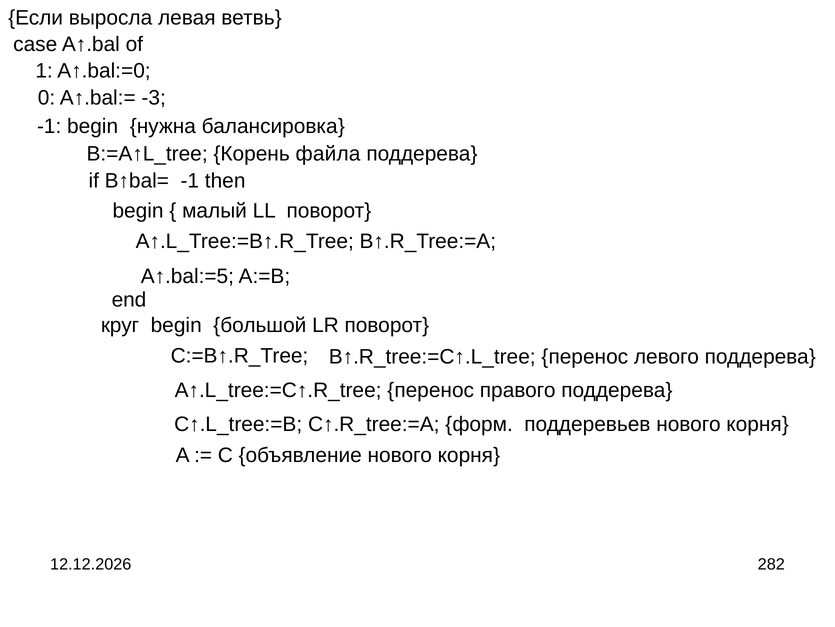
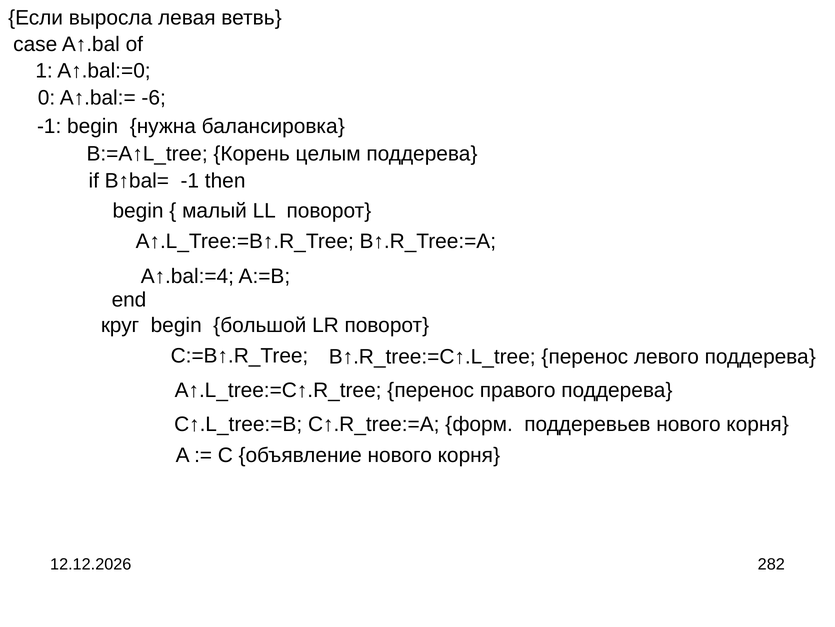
-3: -3 -> -6
файла: файла -> целым
A↑.bal:=5: A↑.bal:=5 -> A↑.bal:=4
